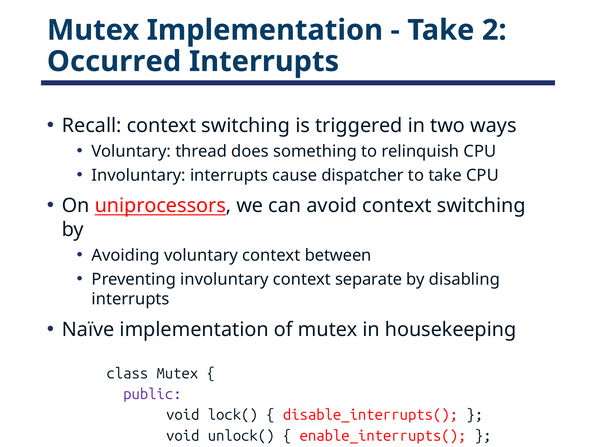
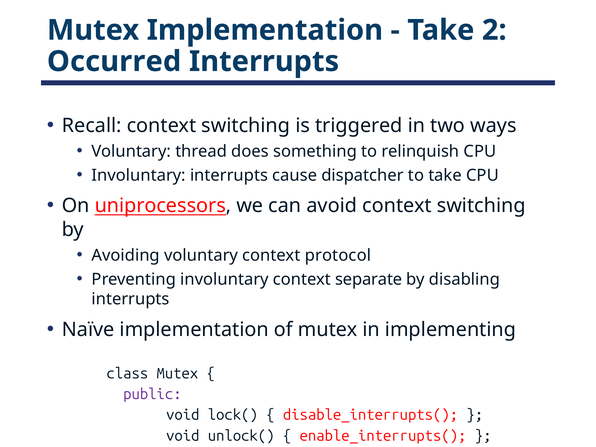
between: between -> protocol
housekeeping: housekeeping -> implementing
